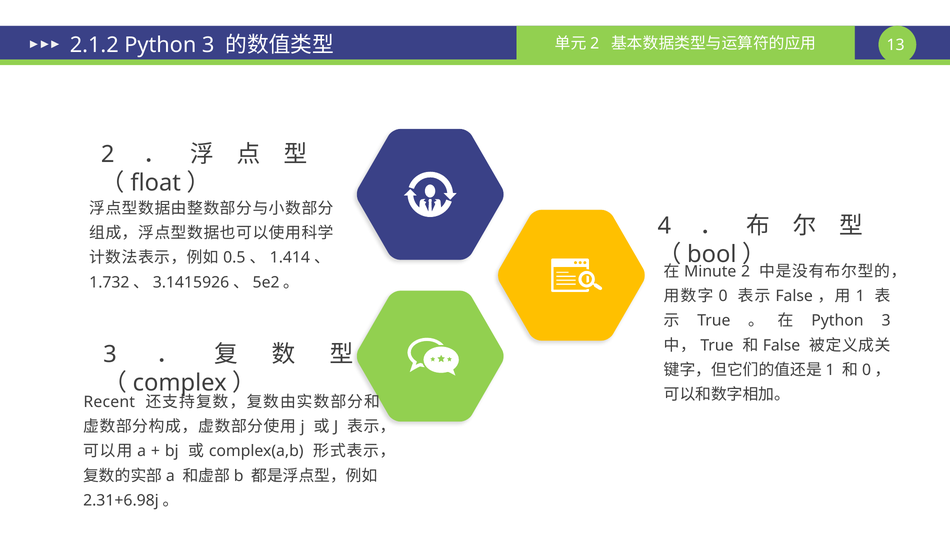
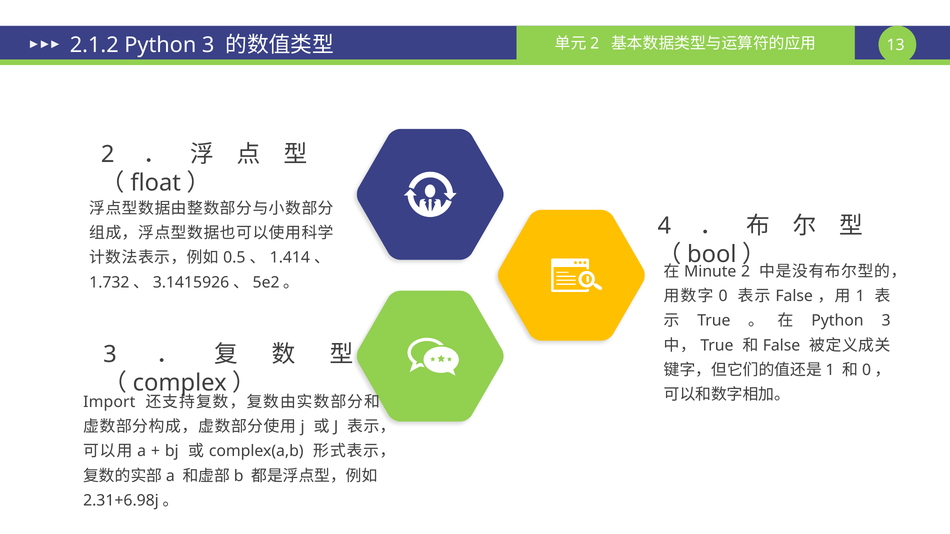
Recent: Recent -> Import
